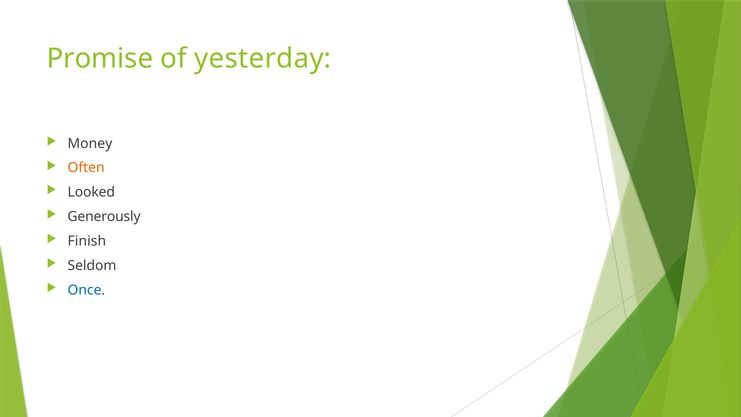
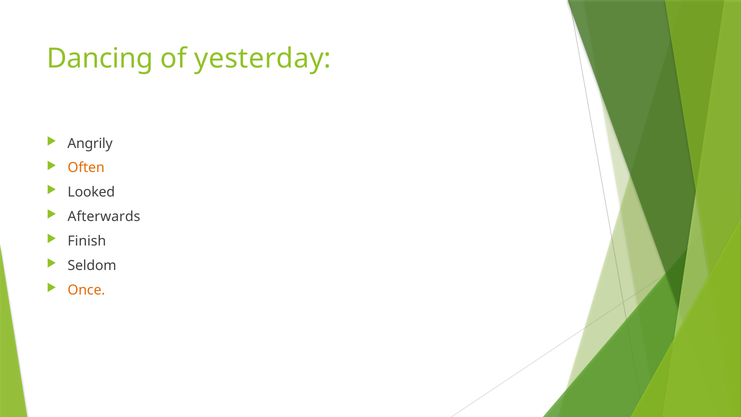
Promise: Promise -> Dancing
Money: Money -> Angrily
Generously: Generously -> Afterwards
Once colour: blue -> orange
